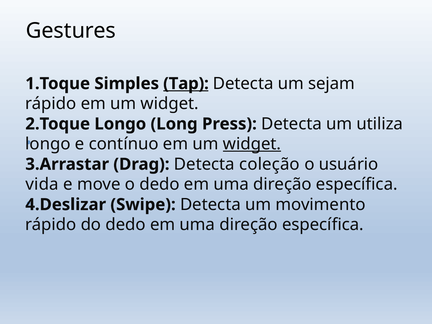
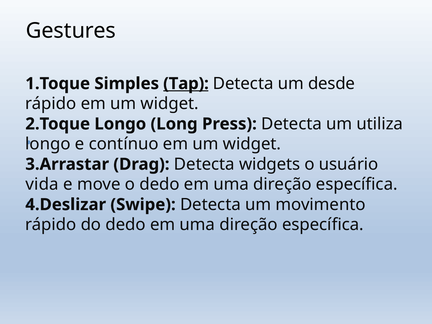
sejam: sejam -> desde
widget at (252, 144) underline: present -> none
coleção: coleção -> widgets
